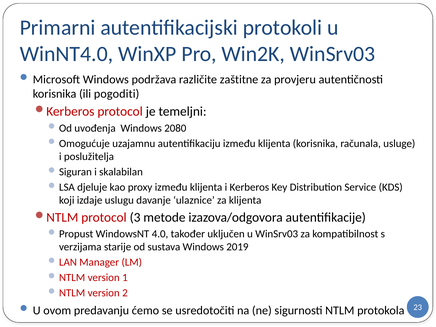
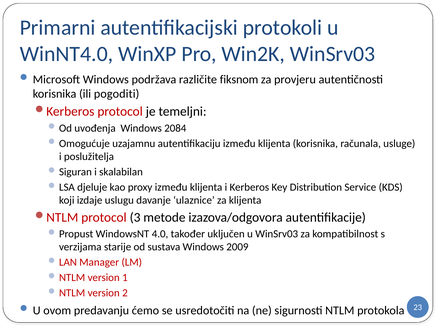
zaštitne: zaštitne -> fiksnom
2080: 2080 -> 2084
2019: 2019 -> 2009
